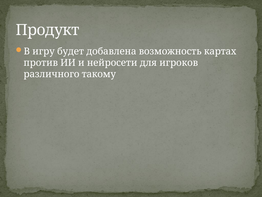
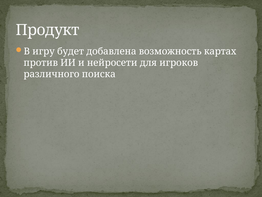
такому: такому -> поиска
